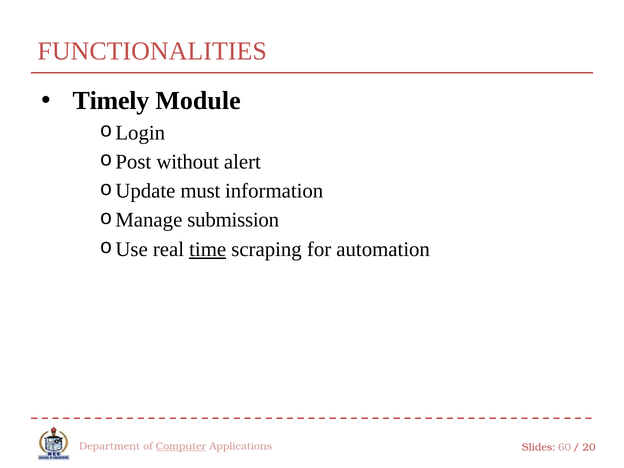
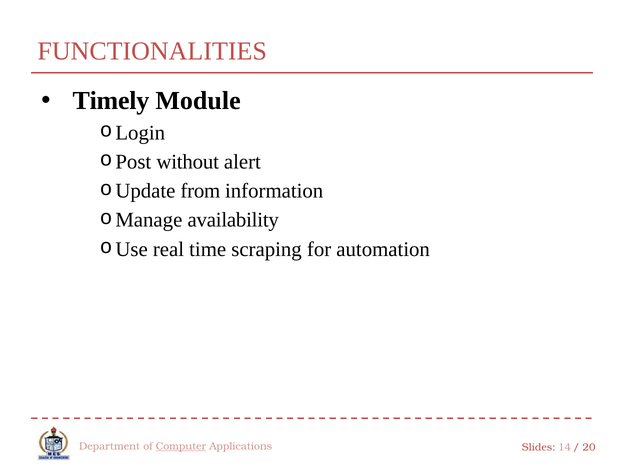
must: must -> from
submission: submission -> availability
time underline: present -> none
60: 60 -> 14
